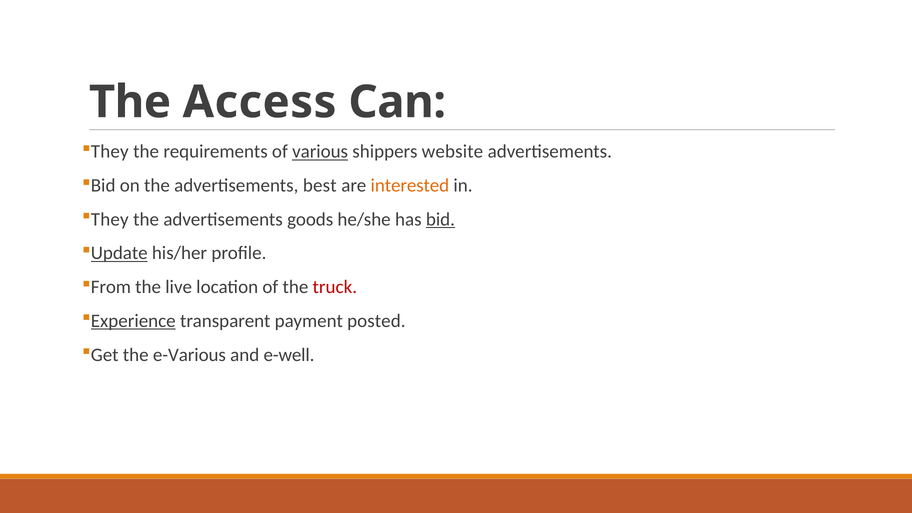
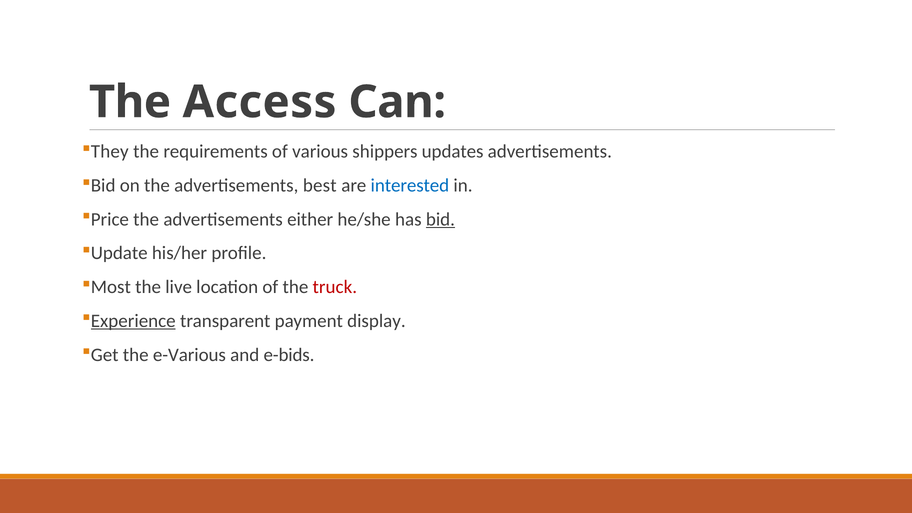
various underline: present -> none
website: website -> updates
interested colour: orange -> blue
They at (110, 219): They -> Price
goods: goods -> either
Update underline: present -> none
From: From -> Most
posted: posted -> display
e-well: e-well -> e-bids
